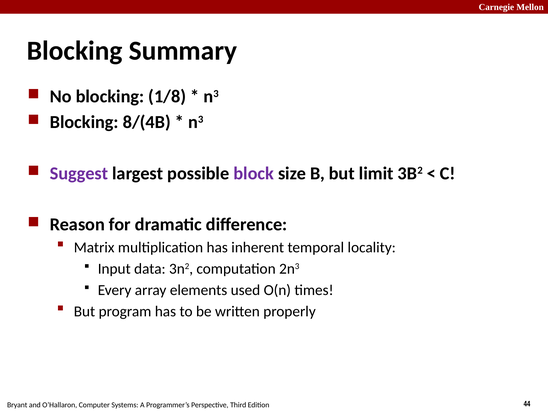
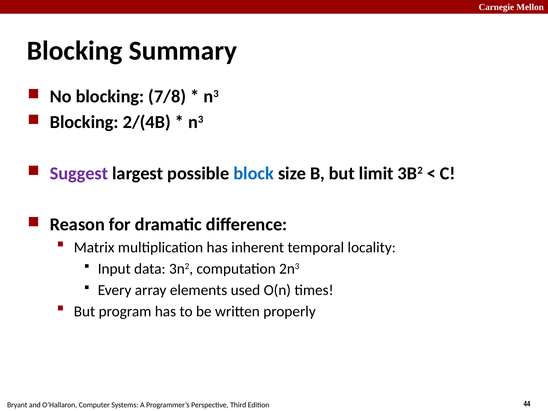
1/8: 1/8 -> 7/8
8/(4B: 8/(4B -> 2/(4B
block colour: purple -> blue
